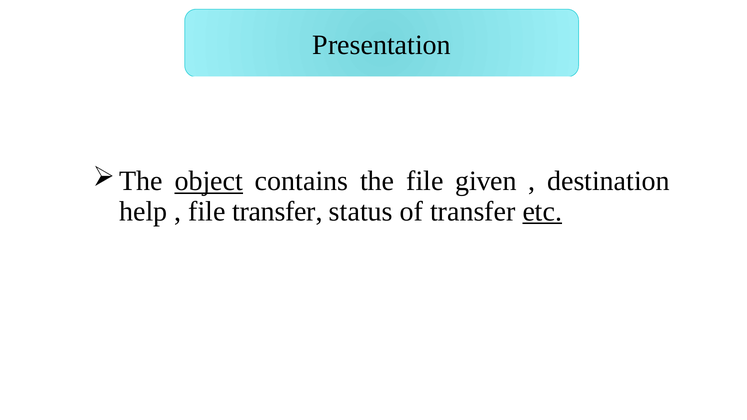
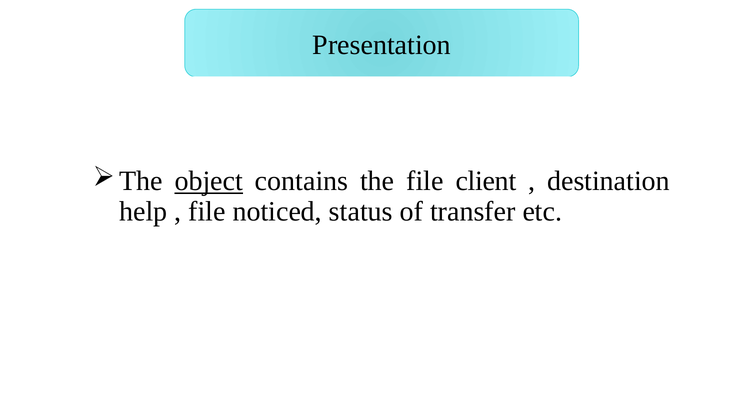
given: given -> client
file transfer: transfer -> noticed
etc underline: present -> none
